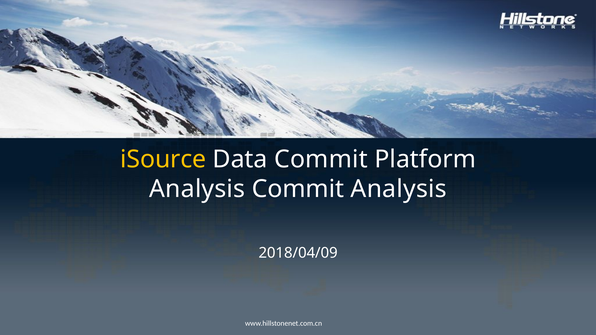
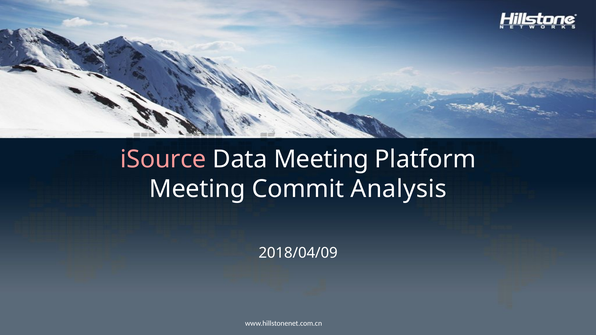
iSource colour: yellow -> pink
Data Commit: Commit -> Meeting
Analysis at (197, 189): Analysis -> Meeting
